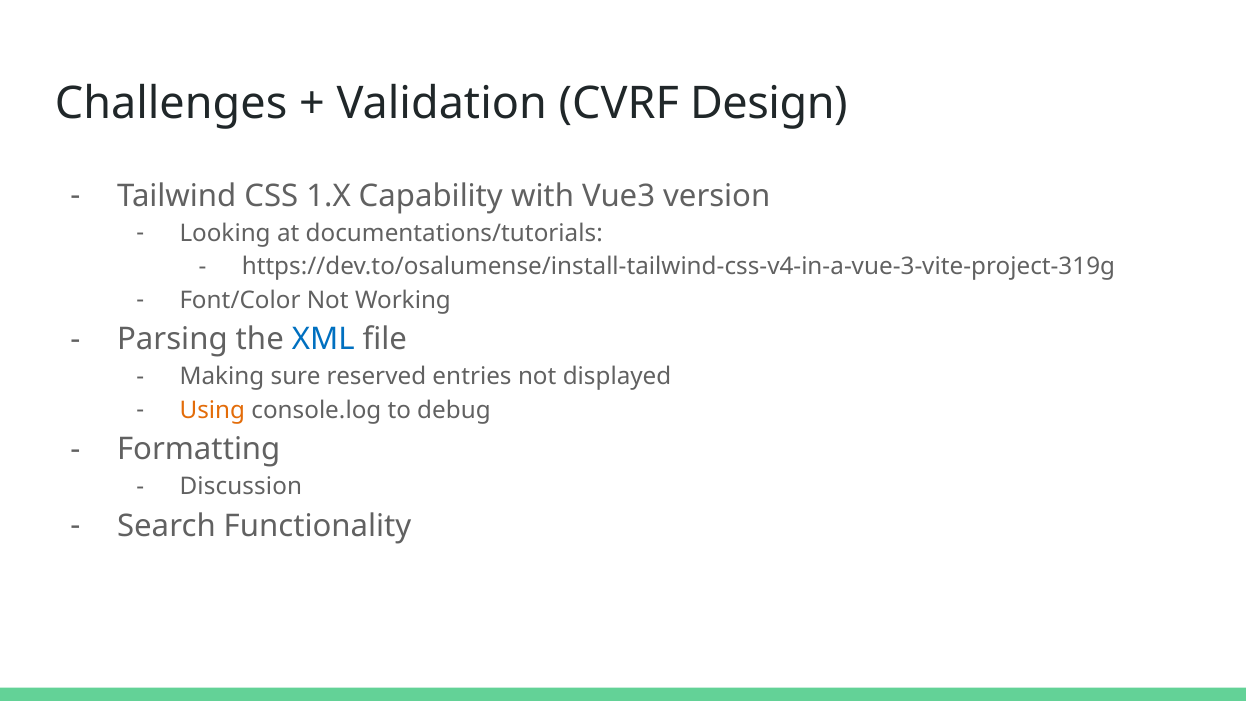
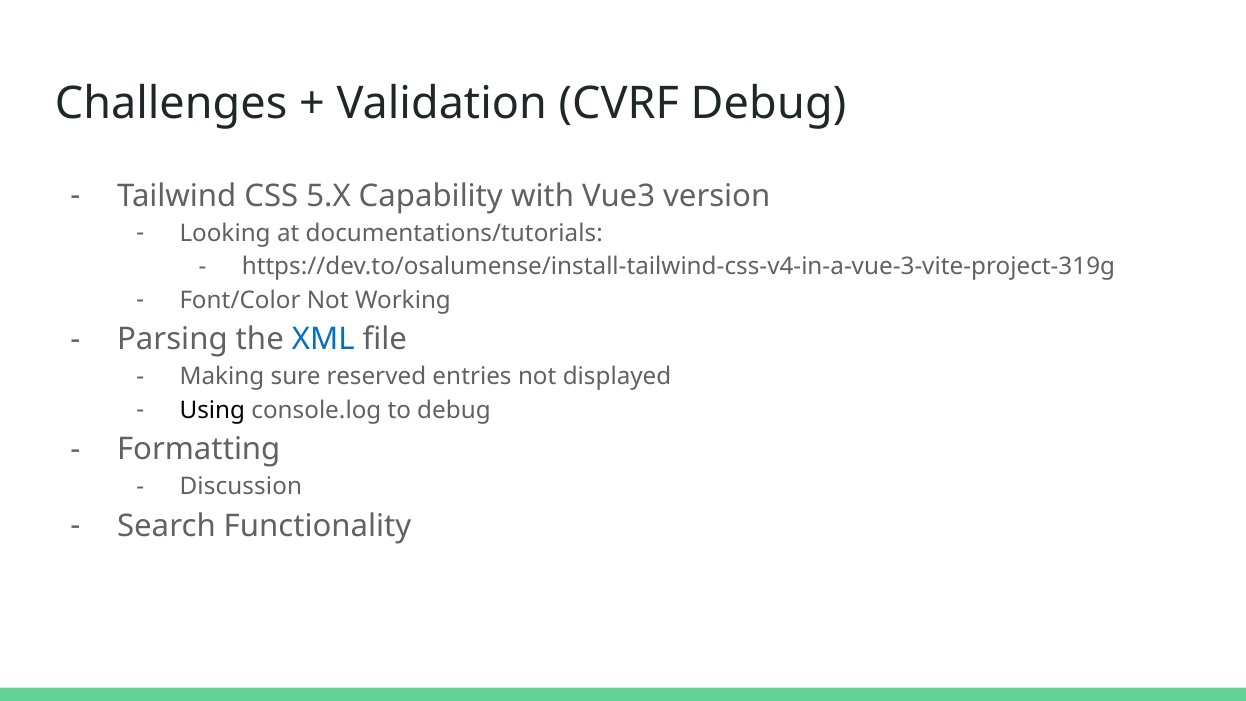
CVRF Design: Design -> Debug
1.X: 1.X -> 5.X
Using colour: orange -> black
